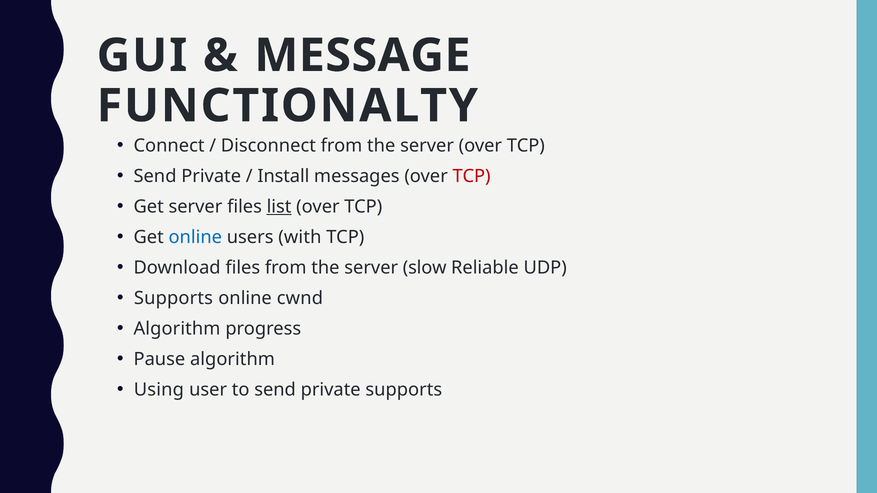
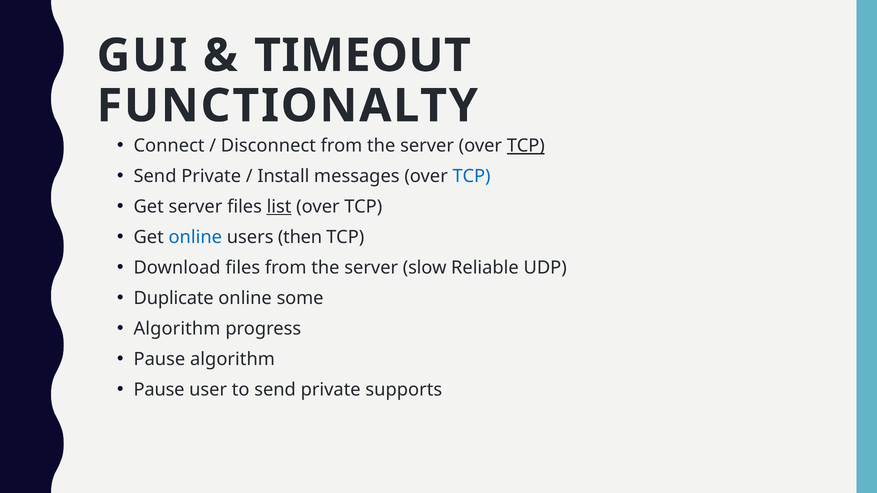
MESSAGE: MESSAGE -> TIMEOUT
TCP at (526, 146) underline: none -> present
TCP at (472, 176) colour: red -> blue
with: with -> then
Supports at (173, 298): Supports -> Duplicate
cwnd: cwnd -> some
Using at (159, 390): Using -> Pause
